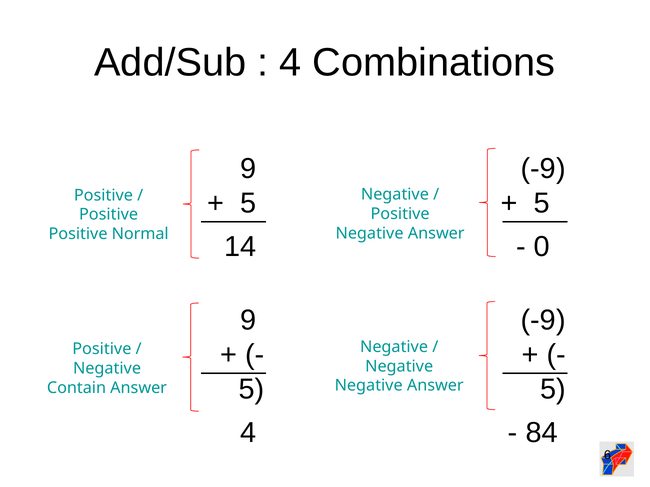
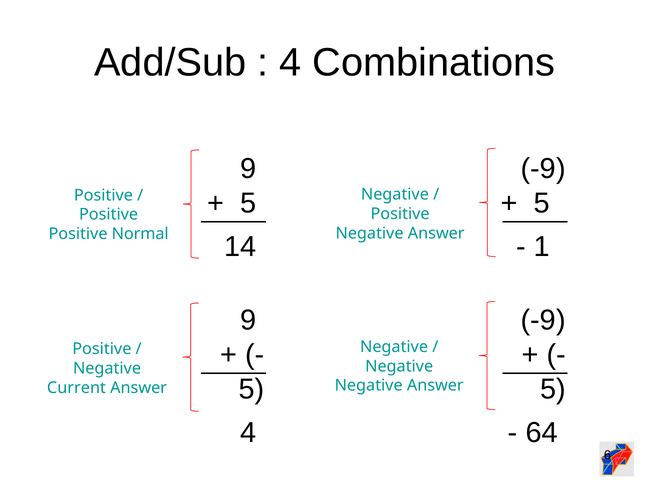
0: 0 -> 1
Contain: Contain -> Current
84: 84 -> 64
